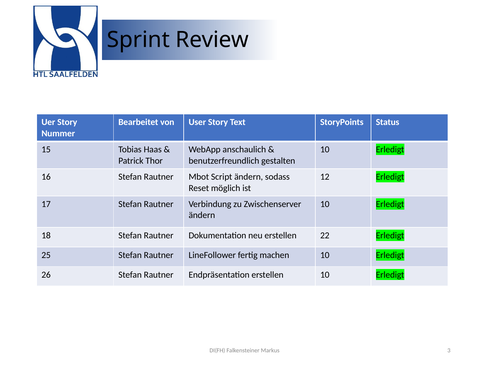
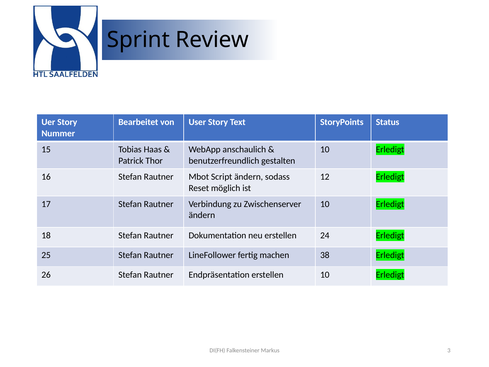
22: 22 -> 24
machen 10: 10 -> 38
